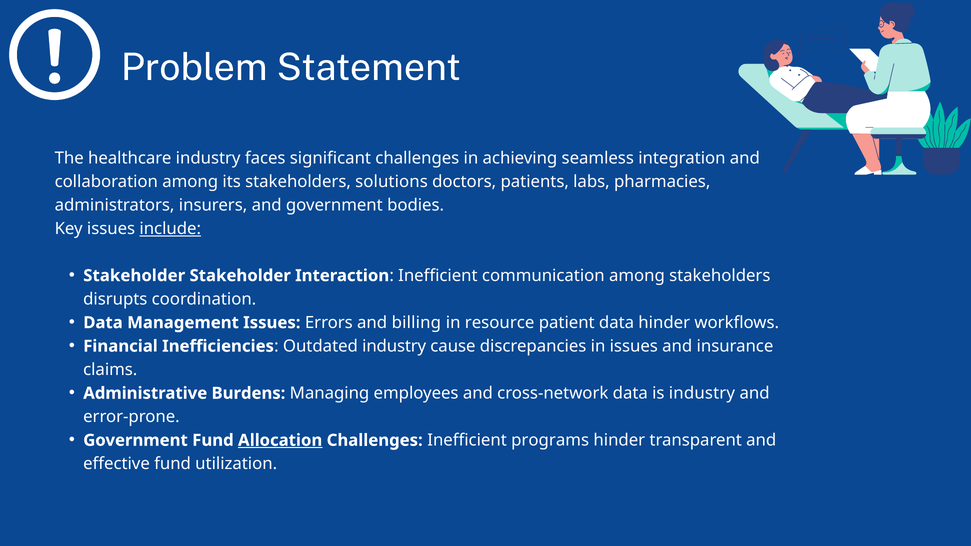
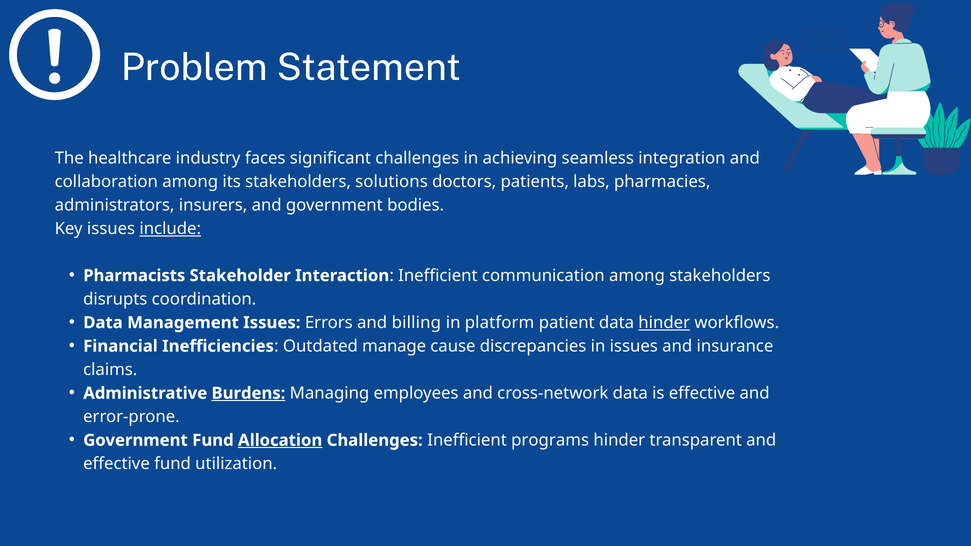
Stakeholder at (134, 276): Stakeholder -> Pharmacists
resource: resource -> platform
hinder at (664, 323) underline: none -> present
Outdated industry: industry -> manage
Burdens underline: none -> present
is industry: industry -> effective
